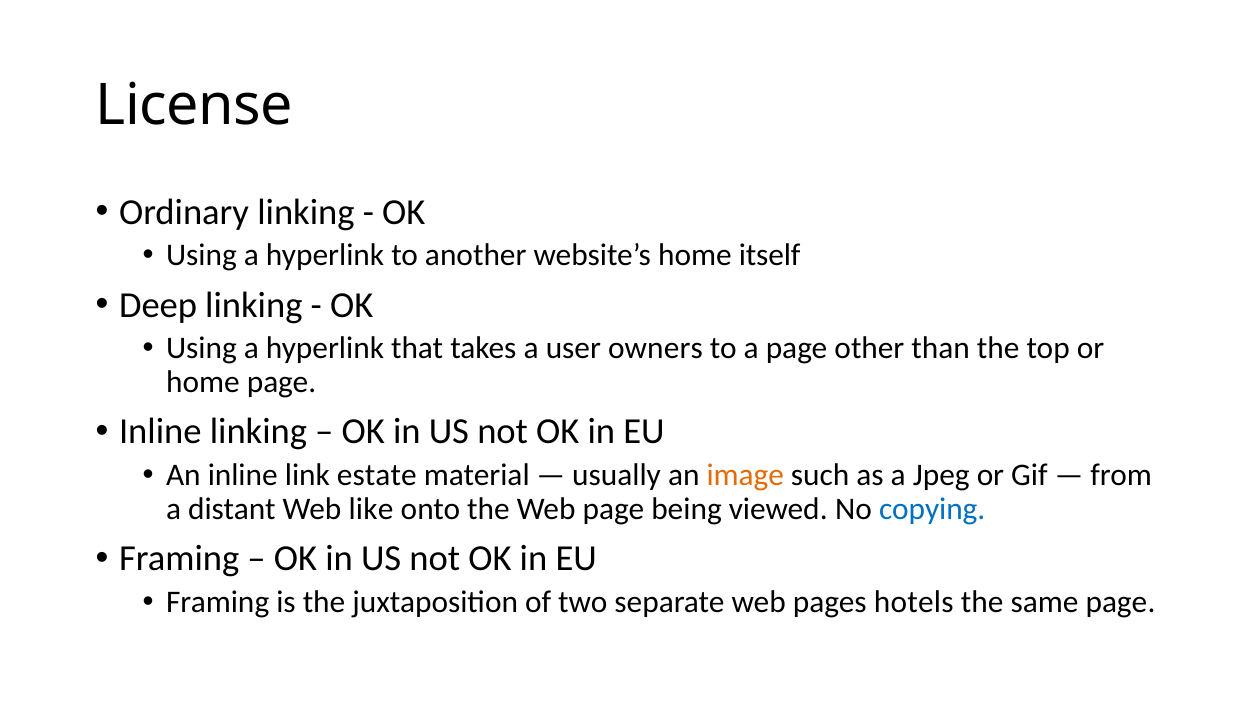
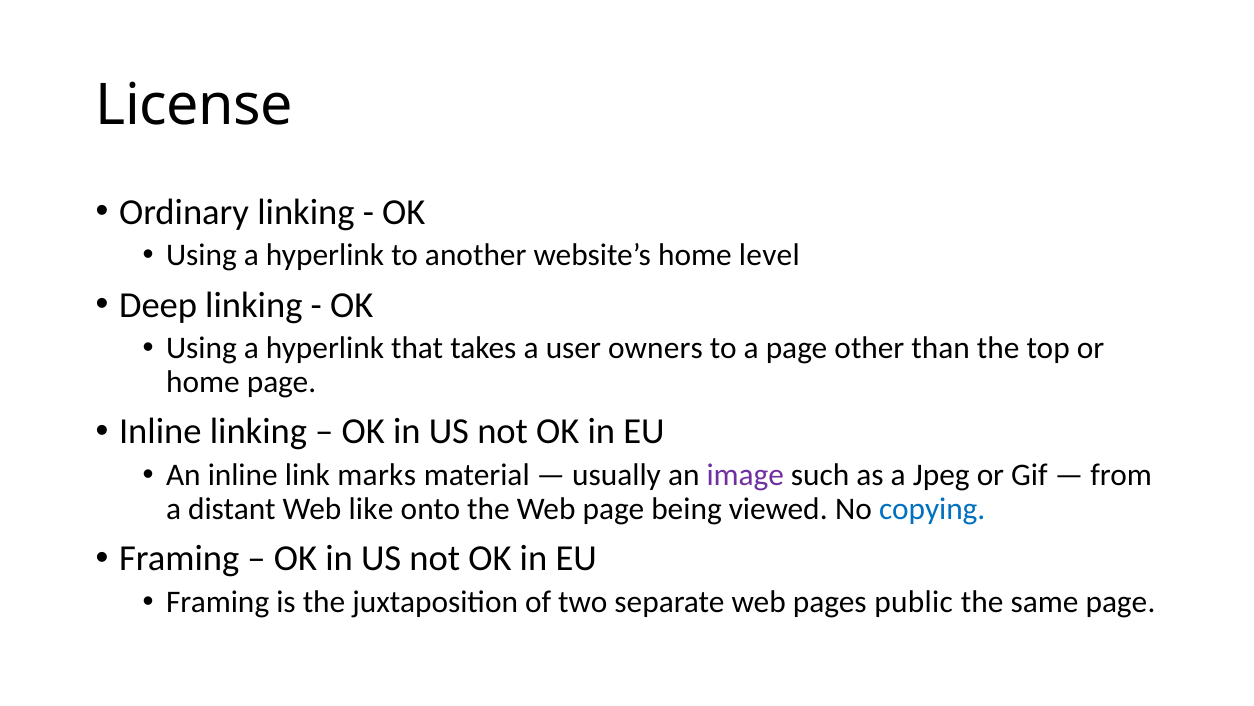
itself: itself -> level
estate: estate -> marks
image colour: orange -> purple
hotels: hotels -> public
